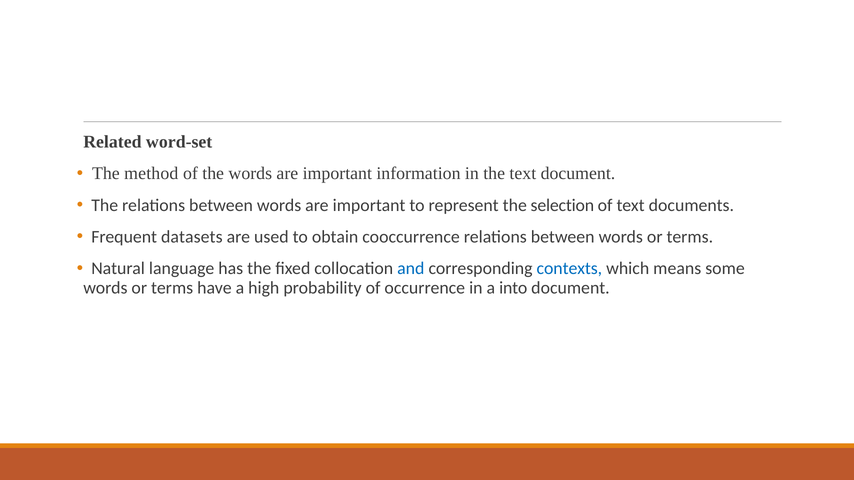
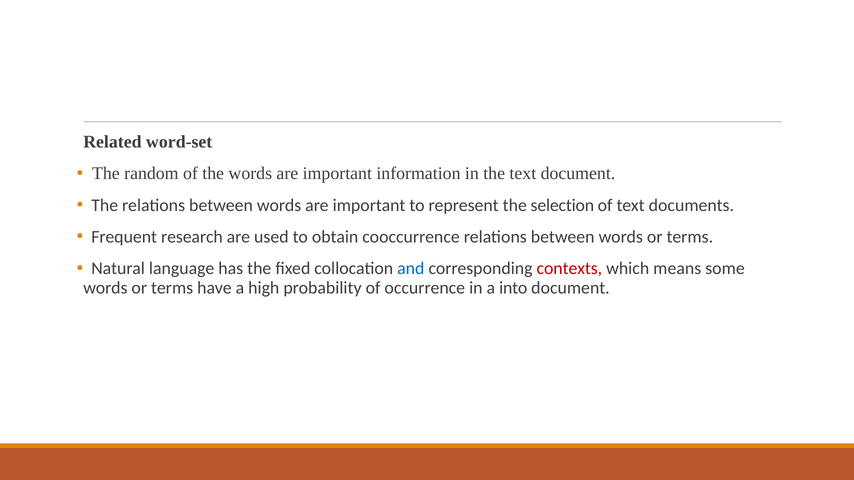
method: method -> random
datasets: datasets -> research
contexts colour: blue -> red
